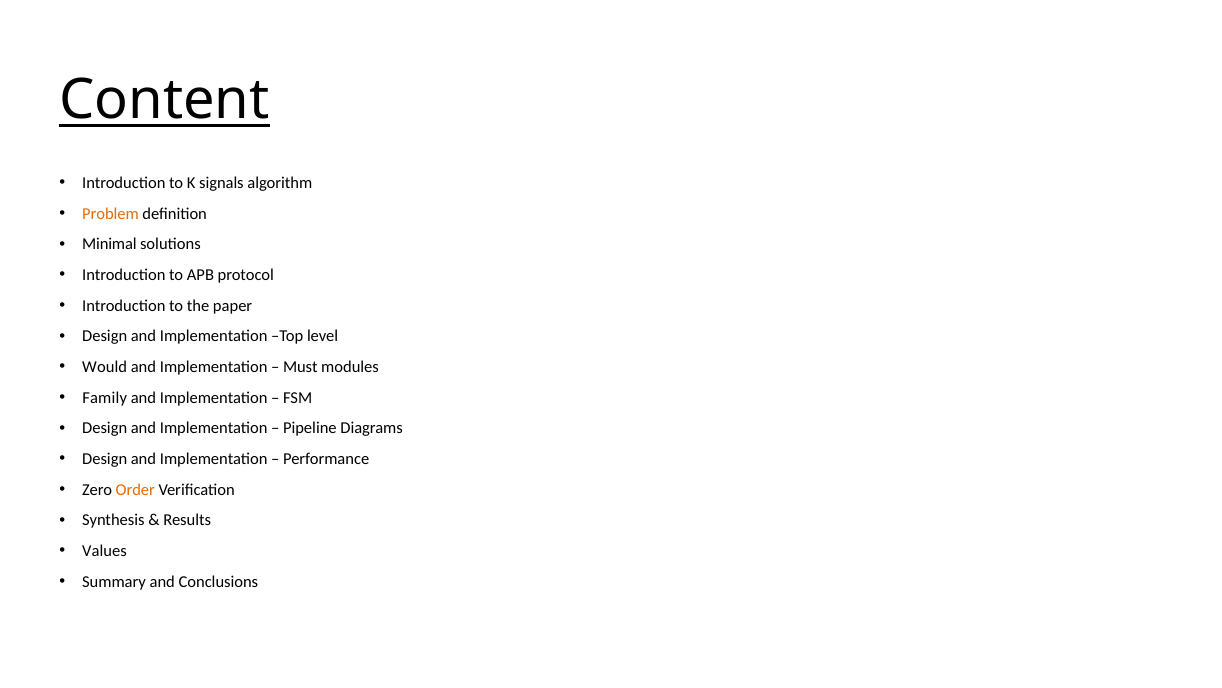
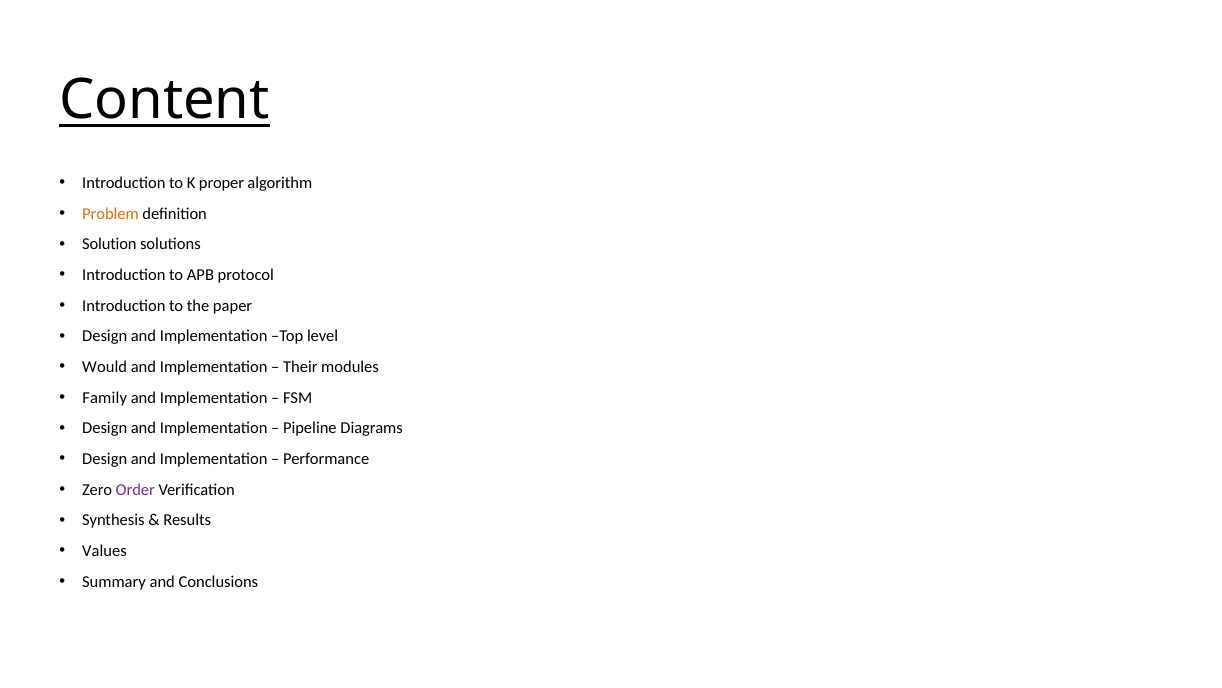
signals: signals -> proper
Minimal: Minimal -> Solution
Must: Must -> Their
Order colour: orange -> purple
